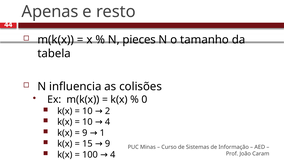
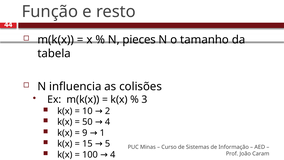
Apenas: Apenas -> Função
0: 0 -> 3
10 at (87, 122): 10 -> 50
15 9: 9 -> 5
